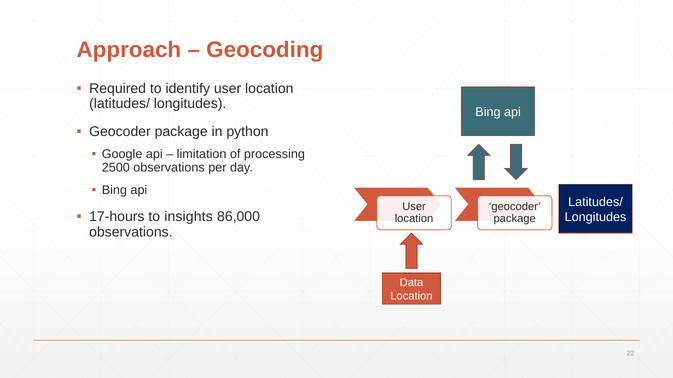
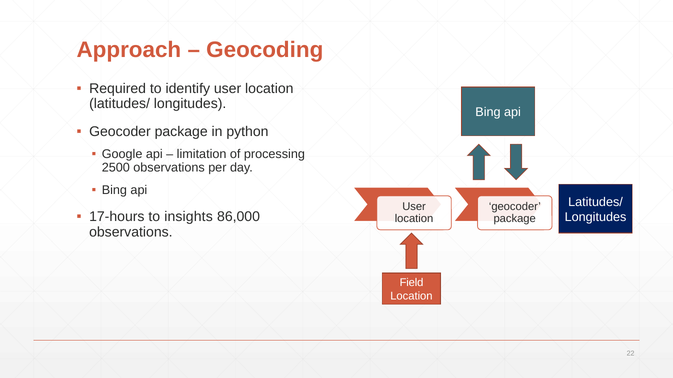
Data: Data -> Field
